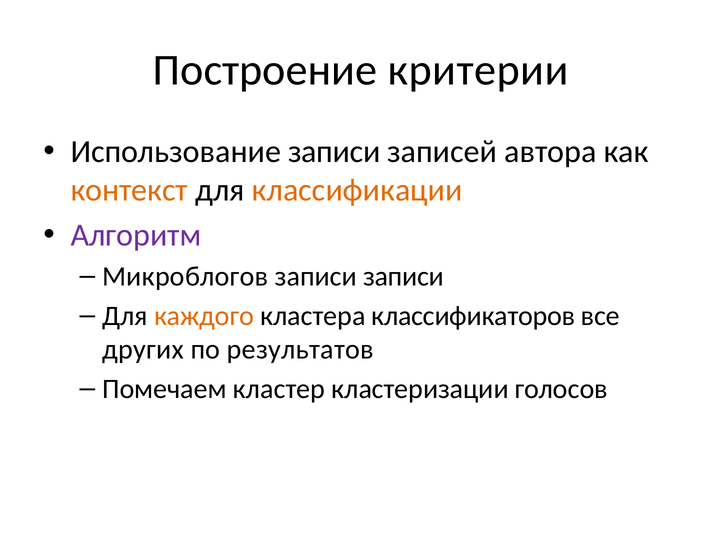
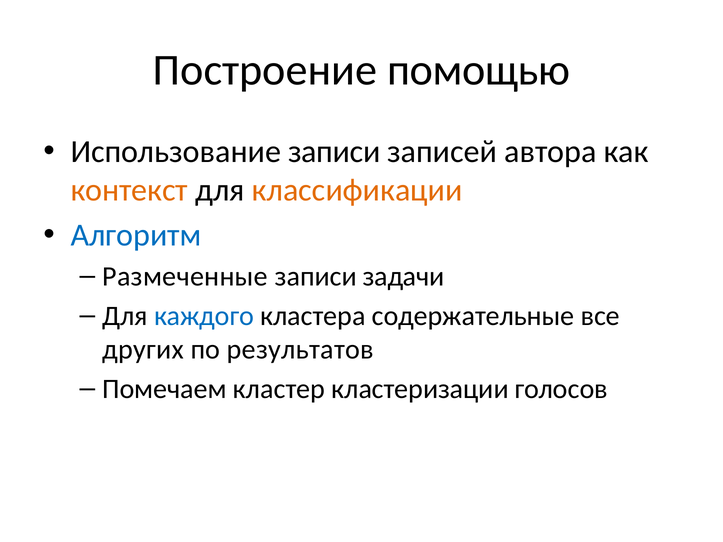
критерии: критерии -> помощью
Алгоритм colour: purple -> blue
Микроблогов: Микроблогов -> Размеченные
записи записи: записи -> задачи
каждого colour: orange -> blue
классификаторов: классификаторов -> содержательные
